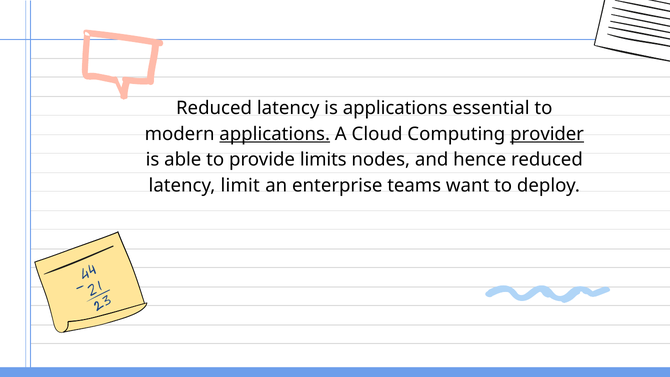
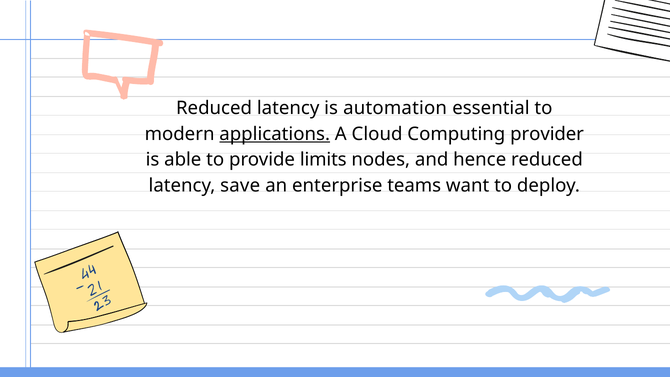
is applications: applications -> automation
provider underline: present -> none
limit: limit -> save
